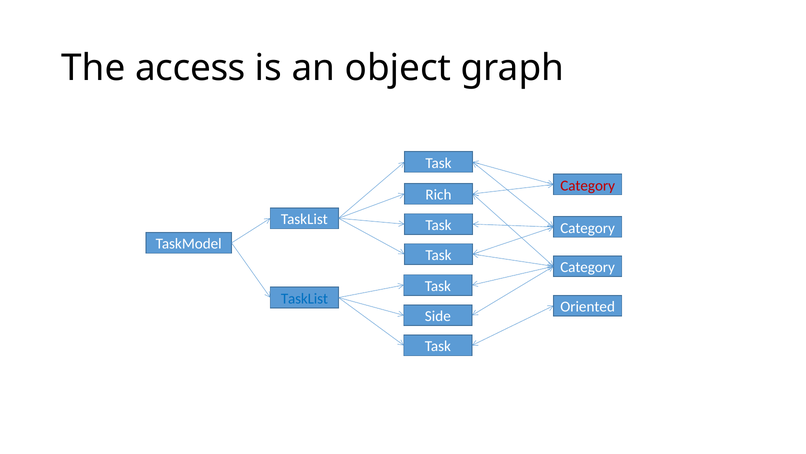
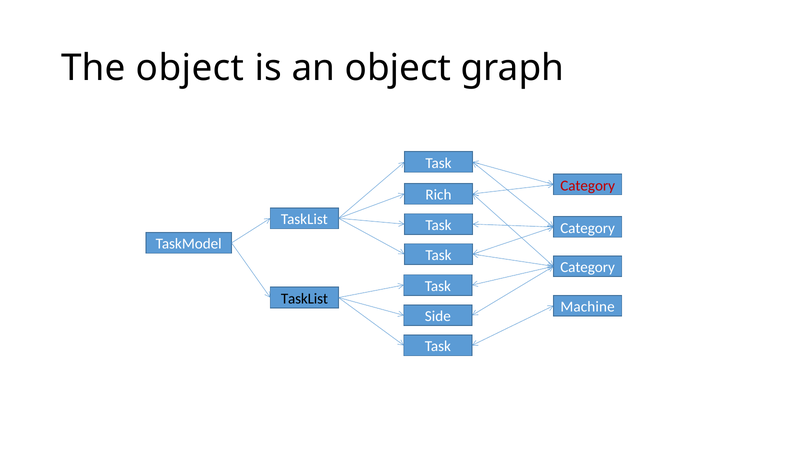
The access: access -> object
TaskList at (304, 298) colour: blue -> black
Oriented: Oriented -> Machine
